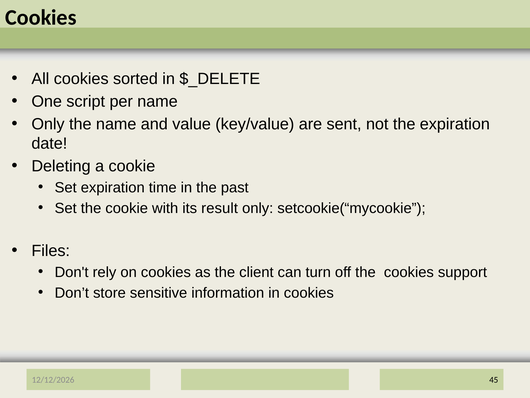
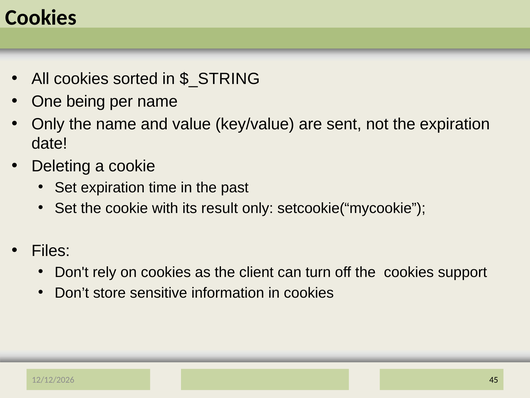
$_DELETE: $_DELETE -> $_STRING
script: script -> being
